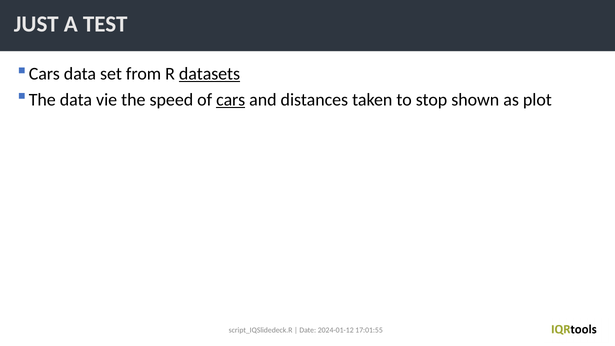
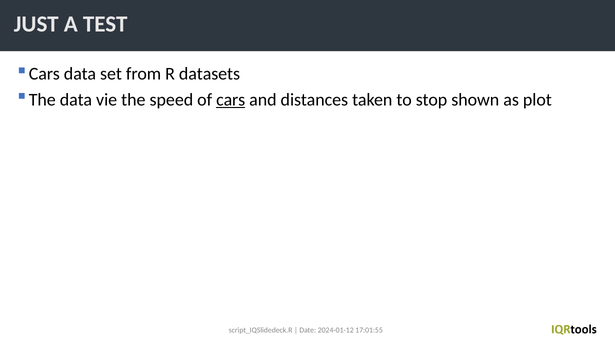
datasets underline: present -> none
